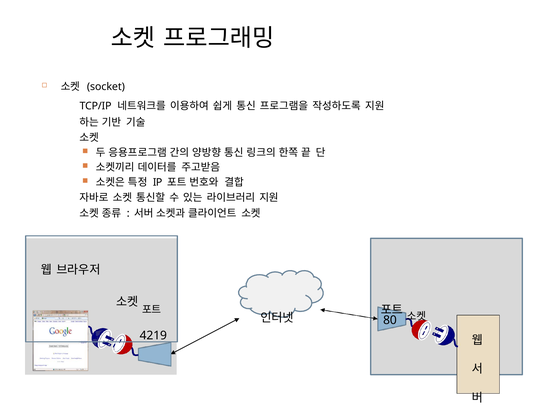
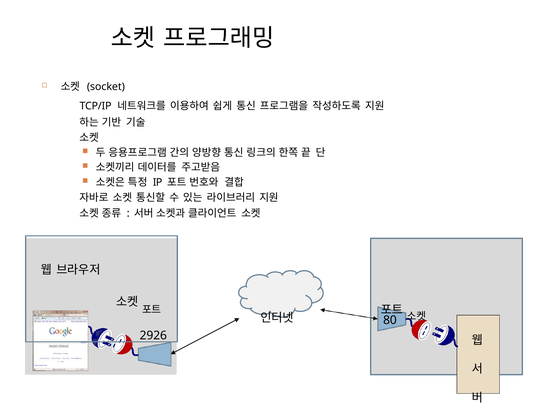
4219: 4219 -> 2926
